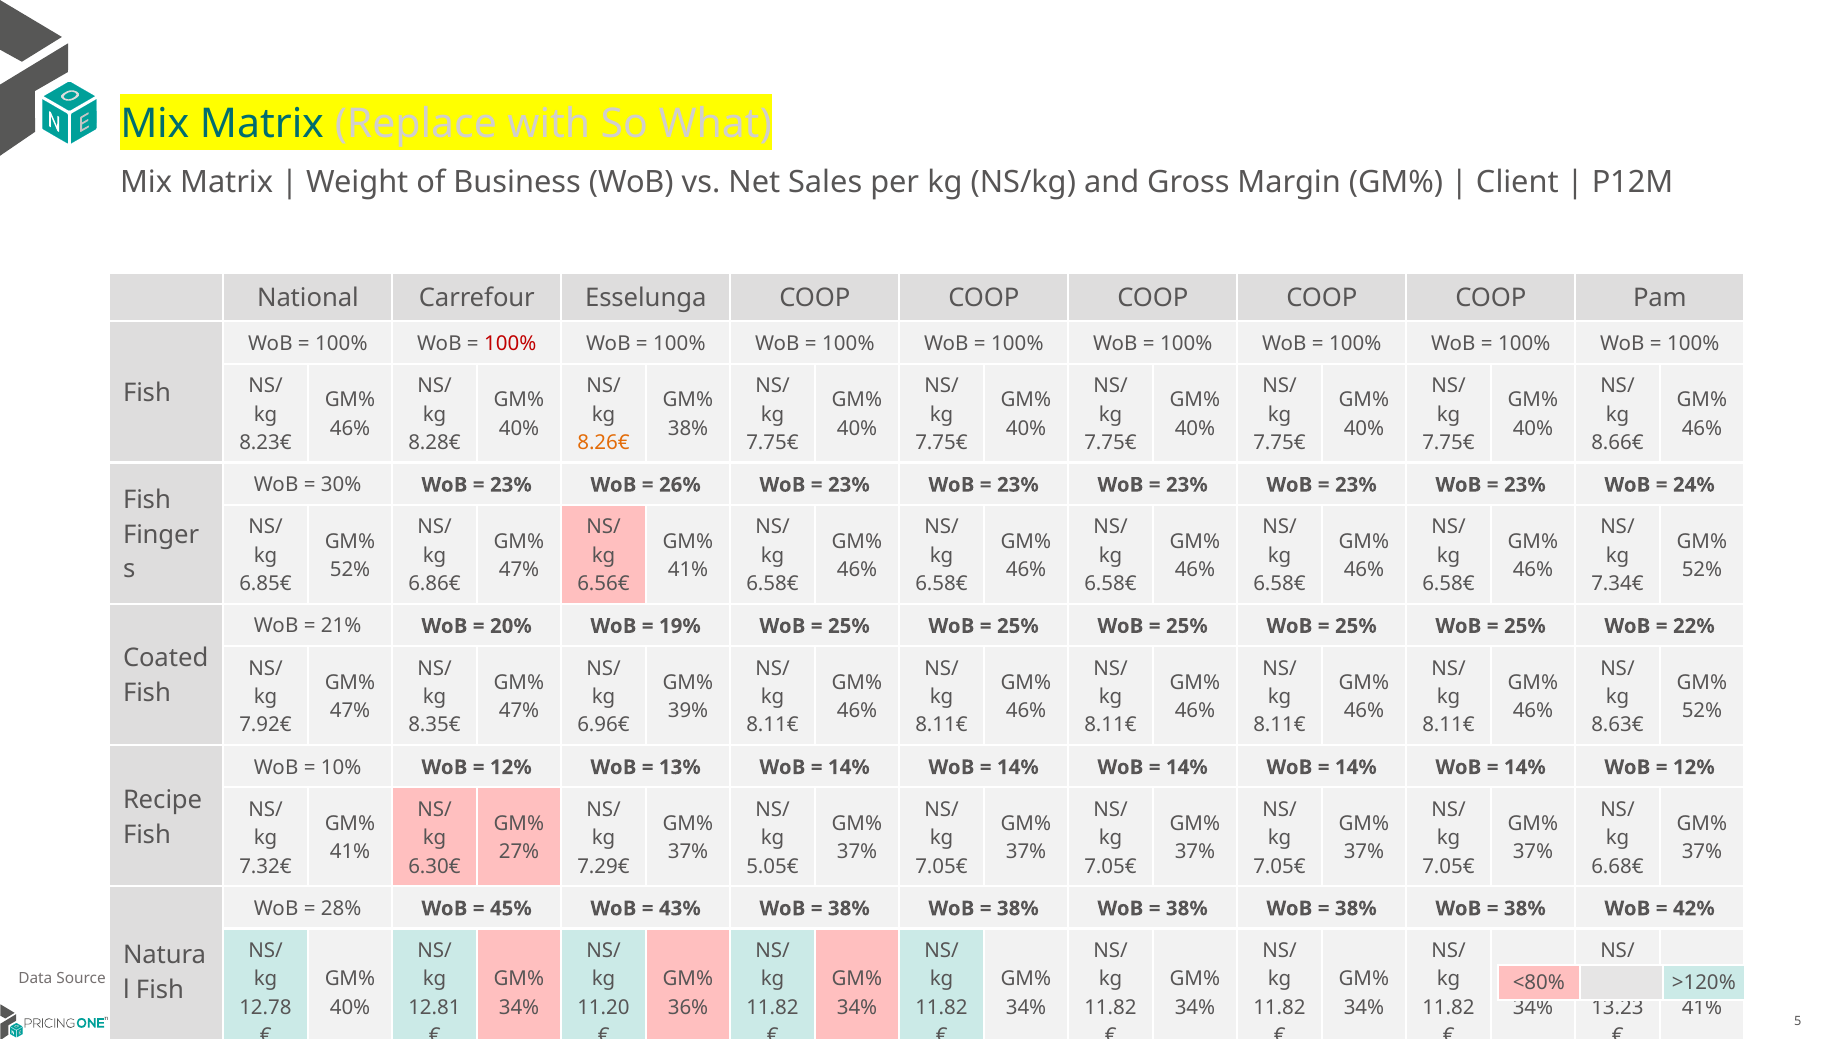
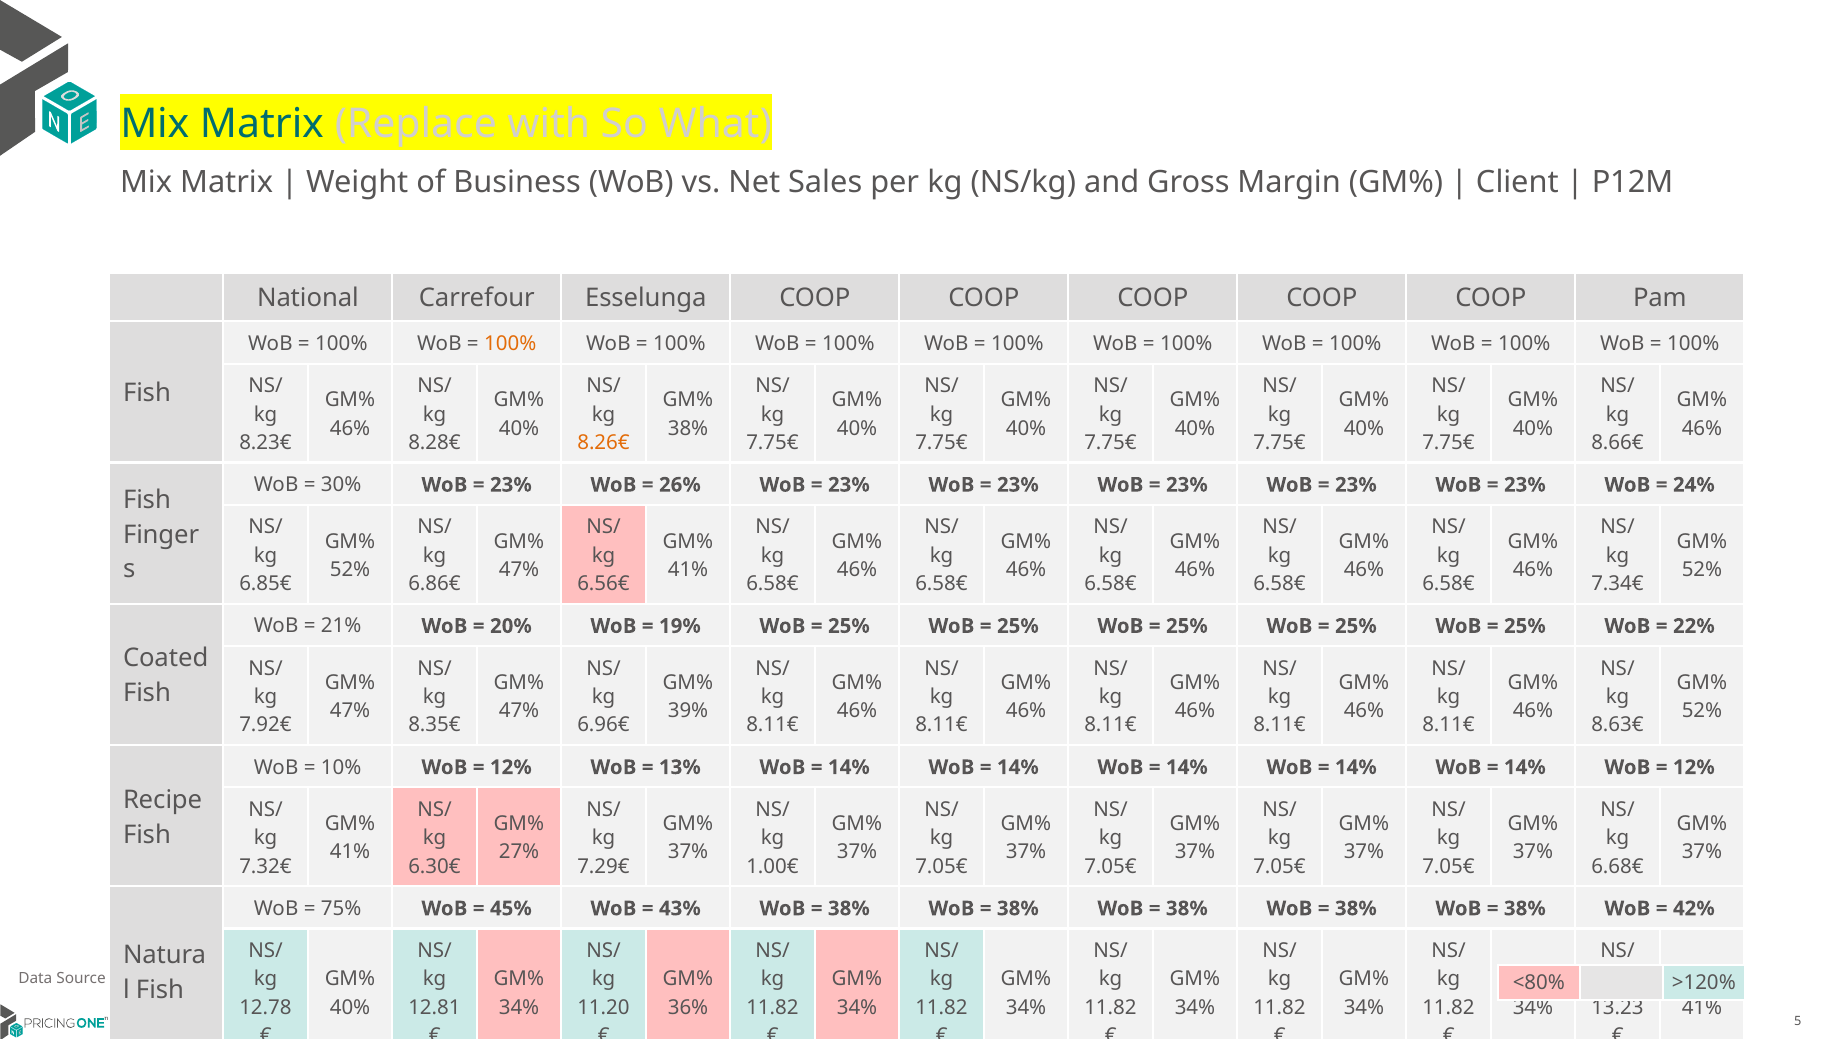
100% at (510, 344) colour: red -> orange
5.05€: 5.05€ -> 1.00€
28%: 28% -> 75%
